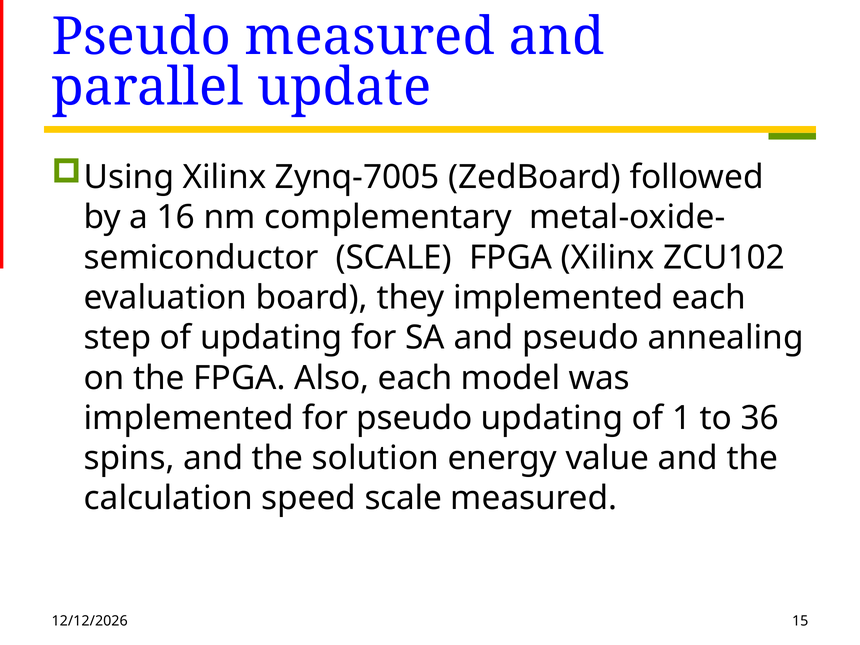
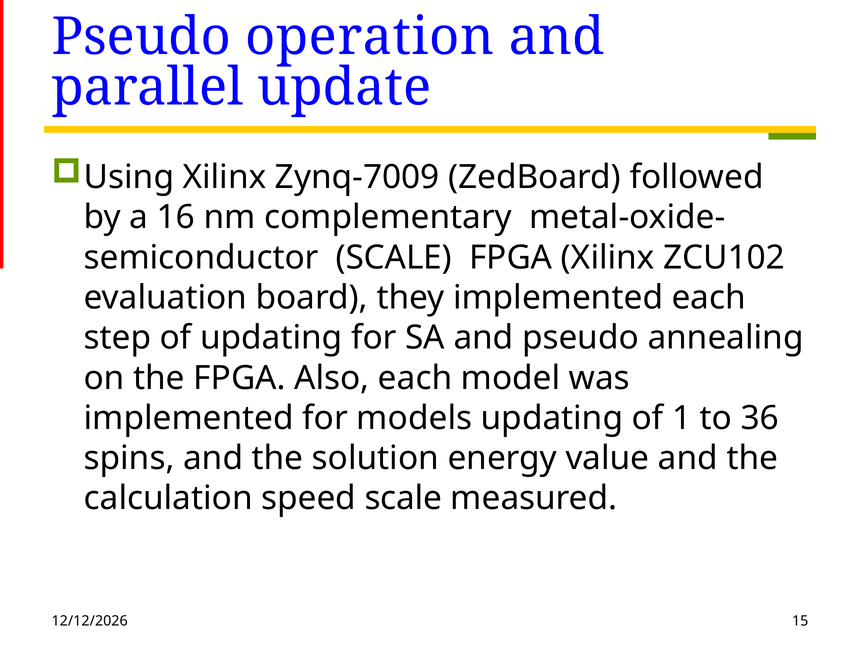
Pseudo measured: measured -> operation
Zynq-7005: Zynq-7005 -> Zynq-7009
for pseudo: pseudo -> models
